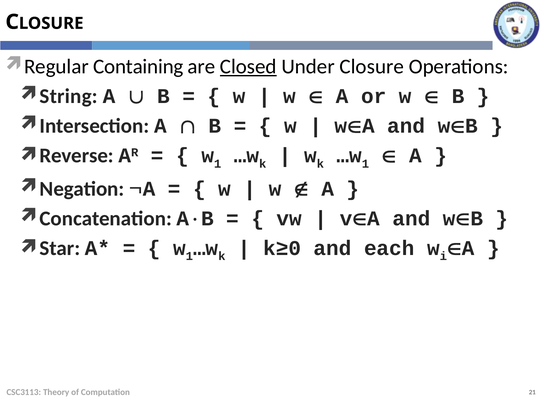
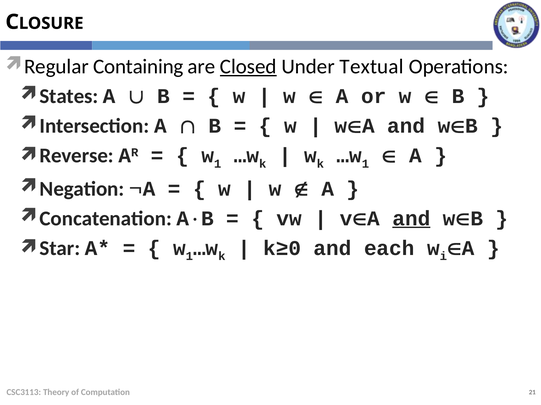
Closure: Closure -> Textual
String: String -> States
and at (411, 219) underline: none -> present
